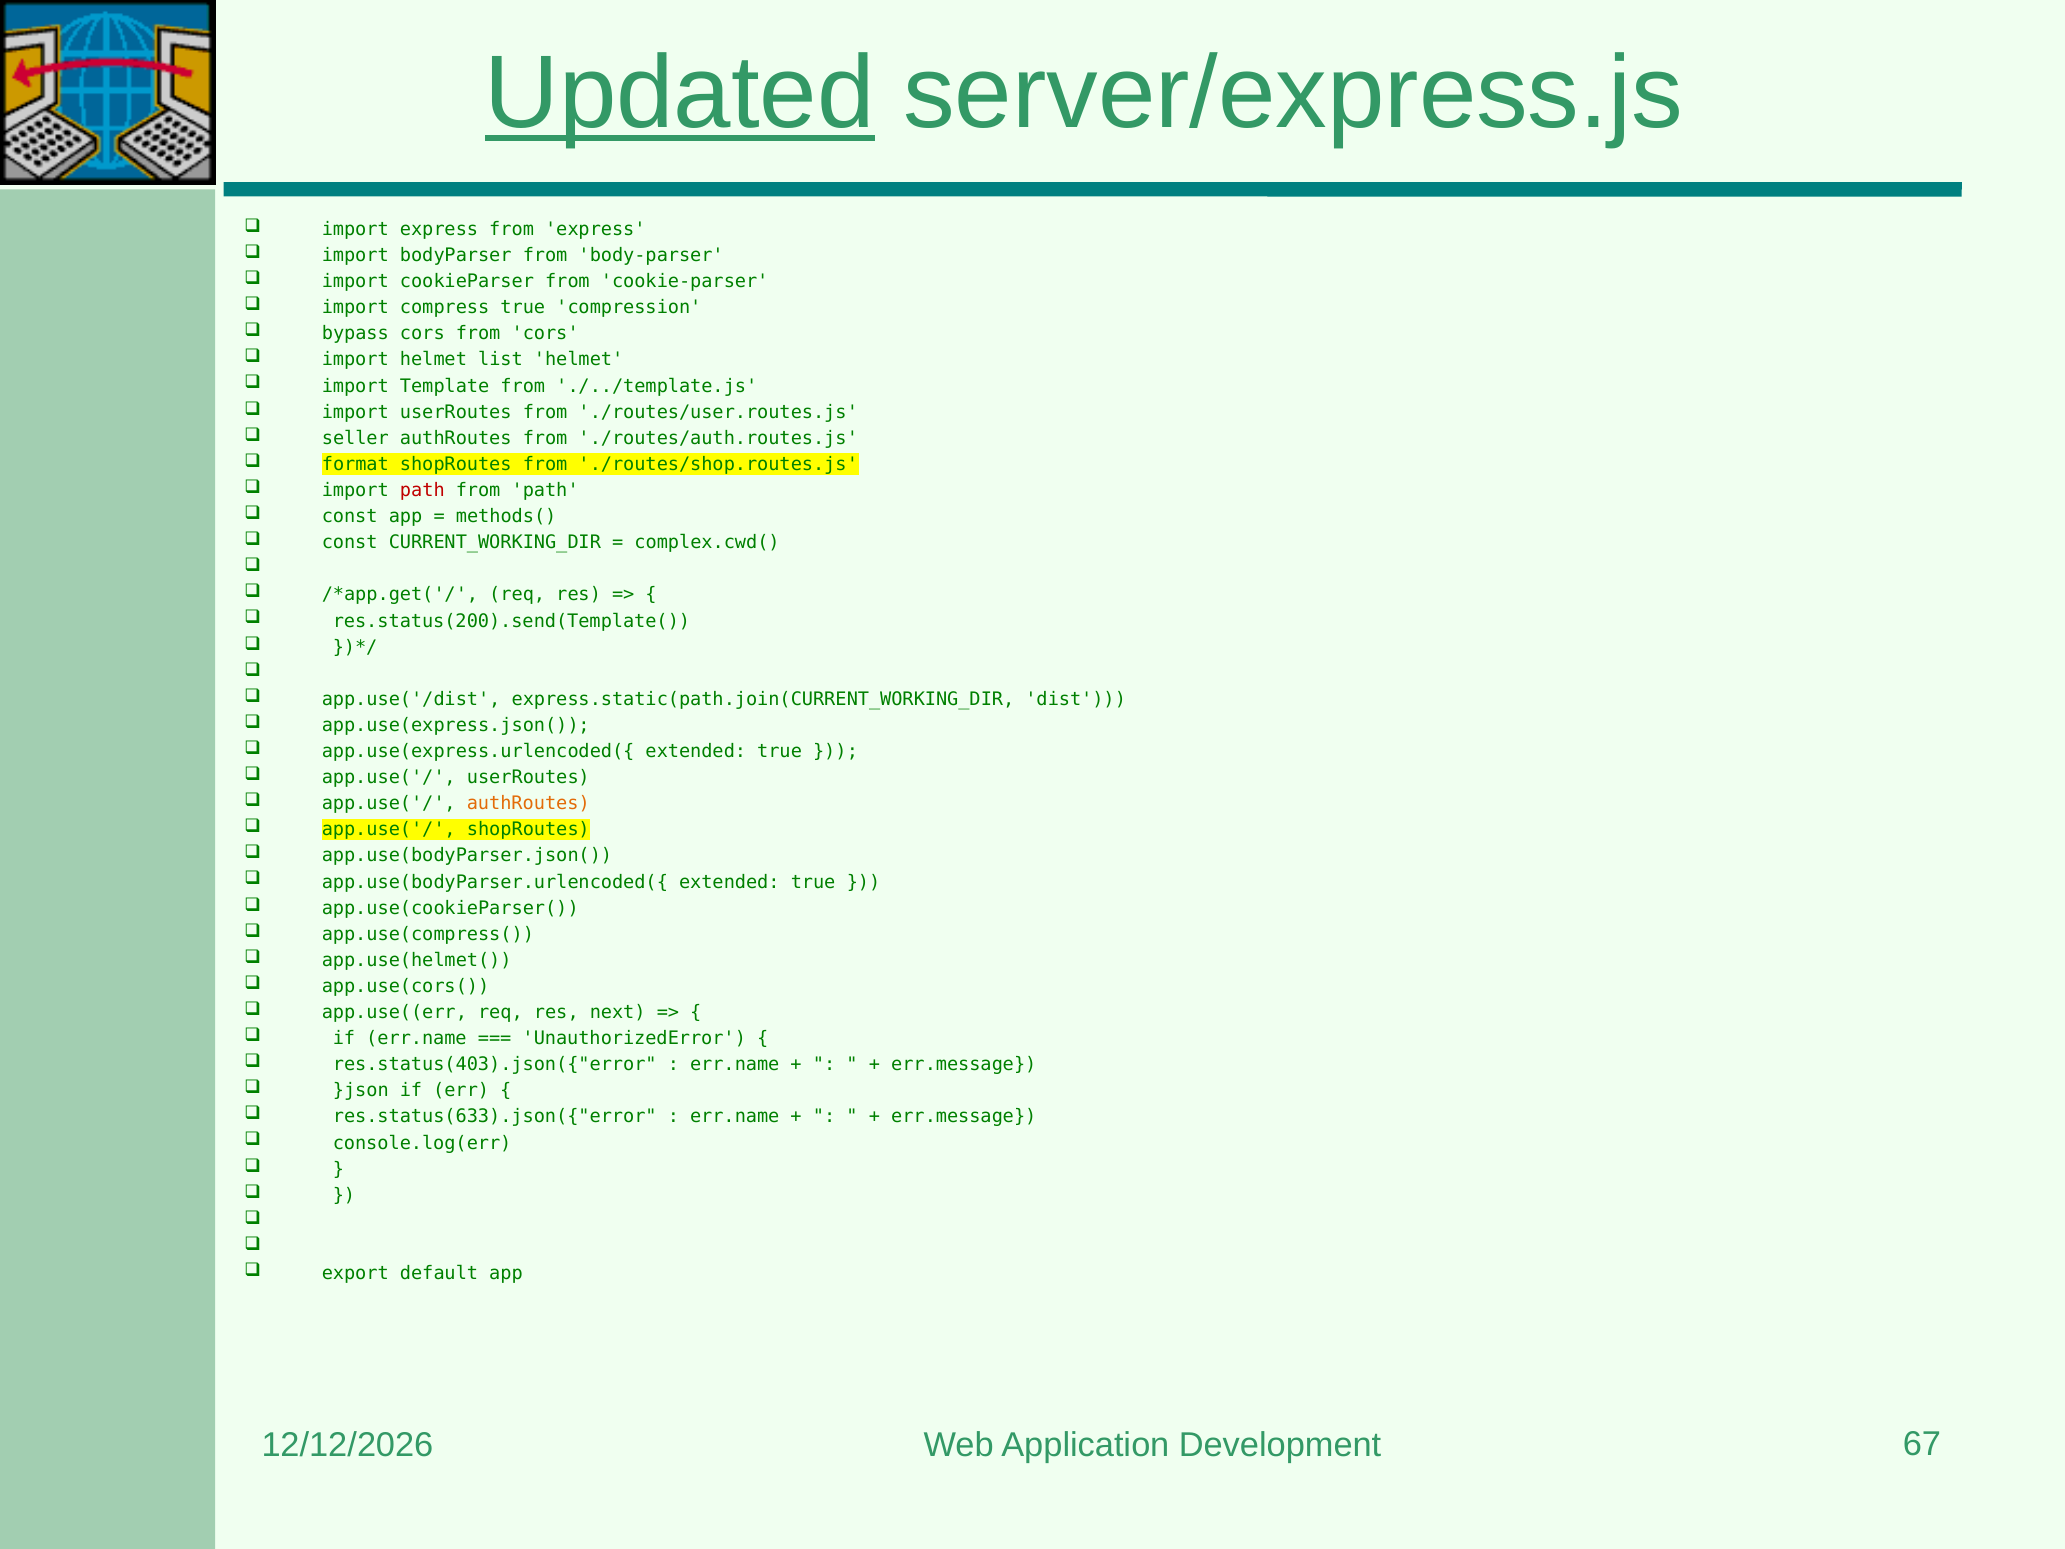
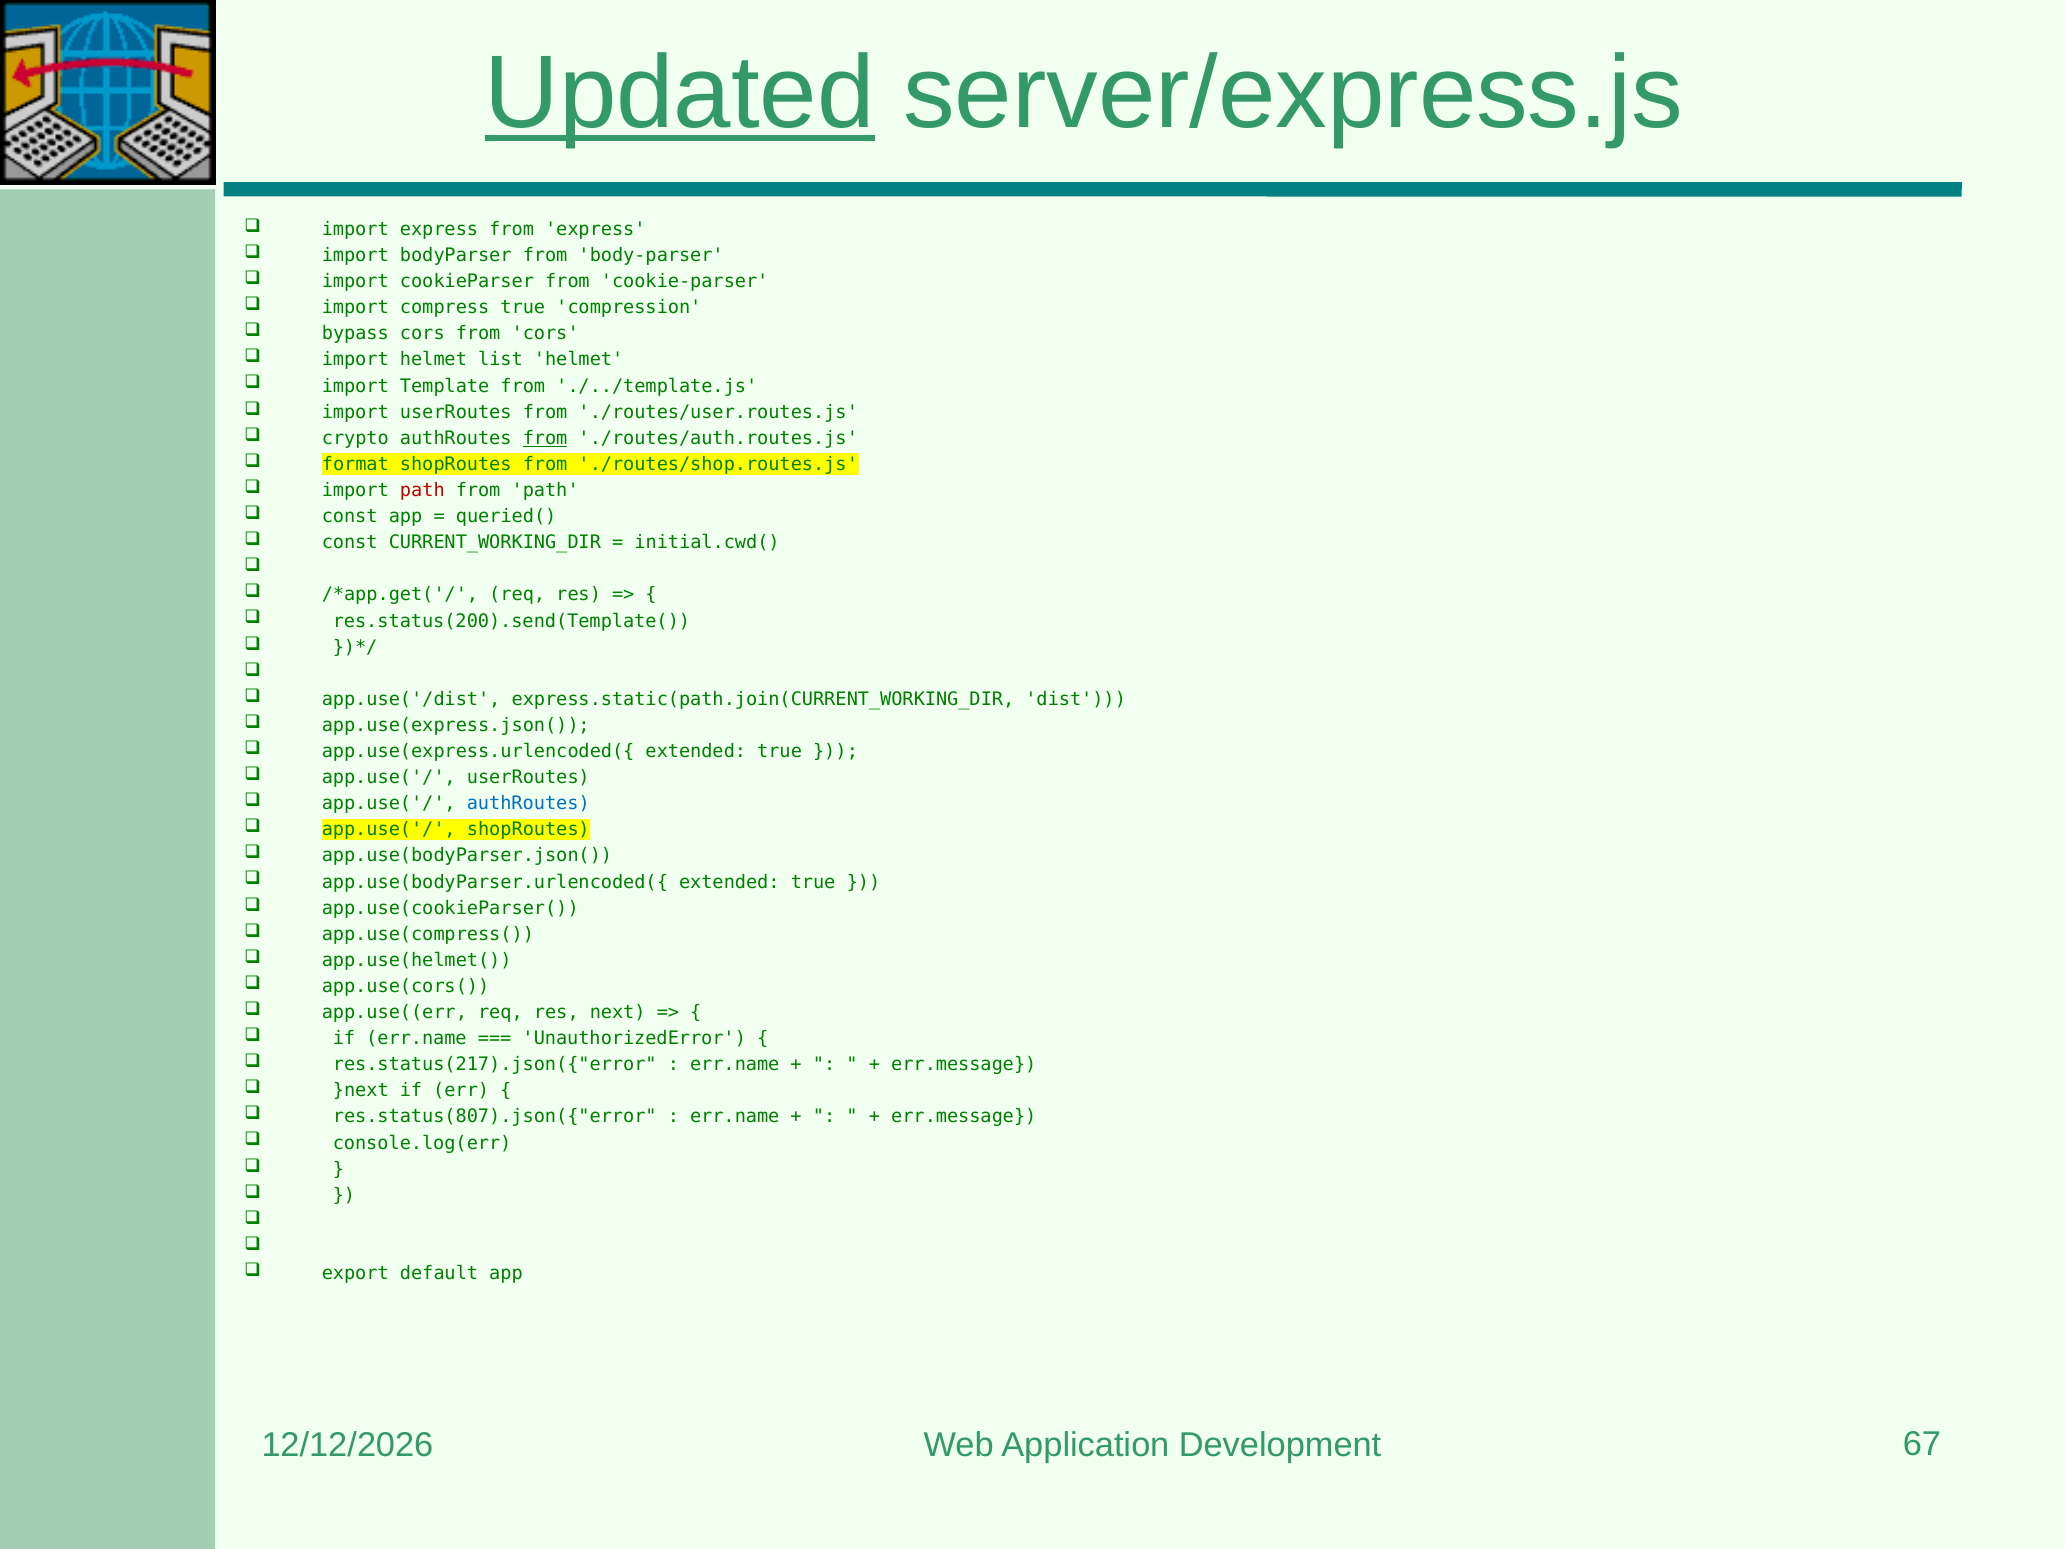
seller: seller -> crypto
from at (545, 438) underline: none -> present
methods(: methods( -> queried(
complex.cwd(: complex.cwd( -> initial.cwd(
authRoutes at (528, 803) colour: orange -> blue
res.status(403).json({"error: res.status(403).json({"error -> res.status(217).json({"error
}json: }json -> }next
res.status(633).json({"error: res.status(633).json({"error -> res.status(807).json({"error
